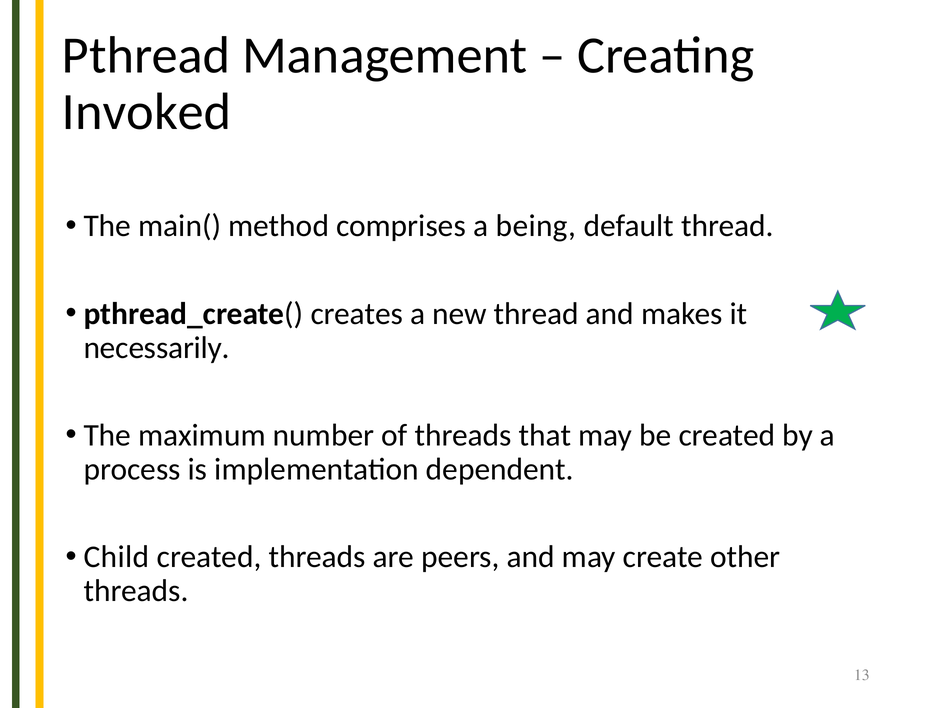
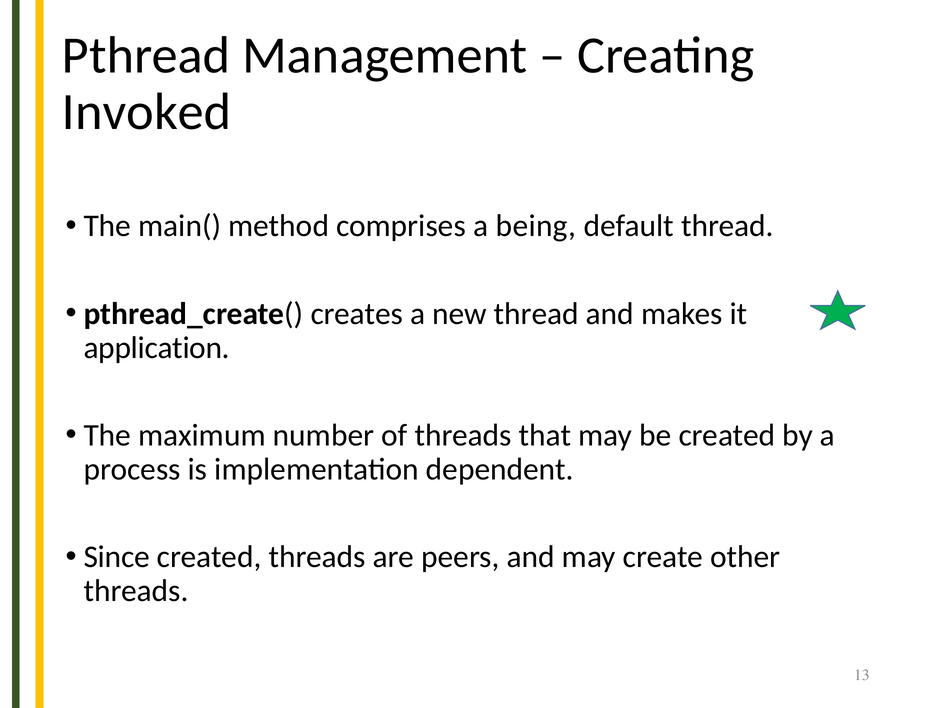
necessarily: necessarily -> application
Child: Child -> Since
